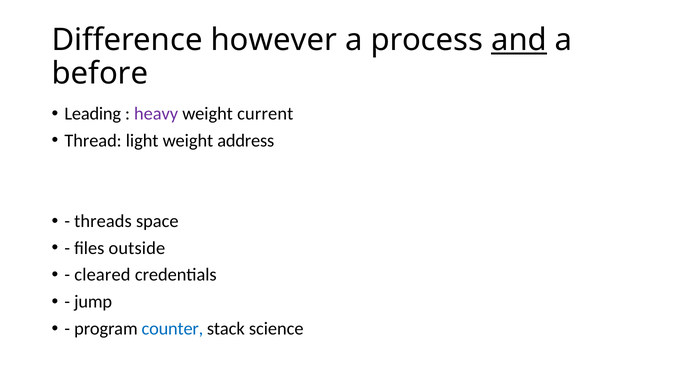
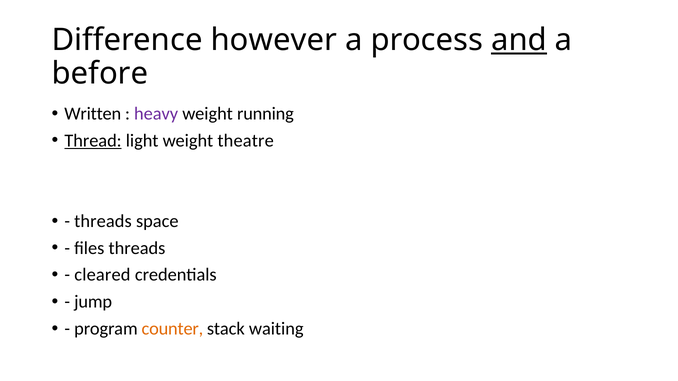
Leading: Leading -> Written
current: current -> running
Thread underline: none -> present
address: address -> theatre
files outside: outside -> threads
counter colour: blue -> orange
science: science -> waiting
